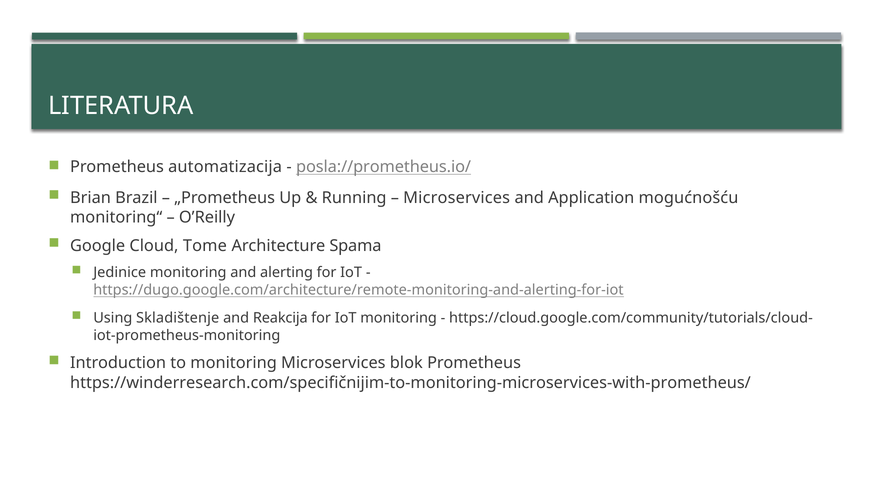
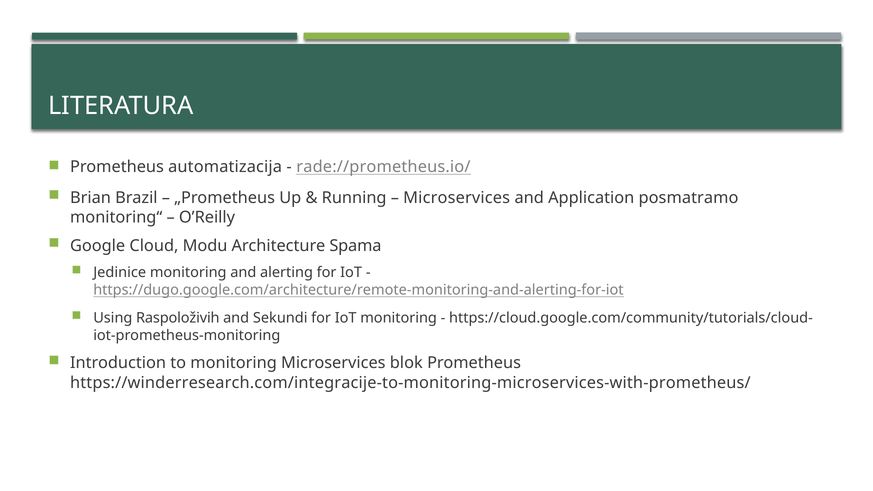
posla://prometheus.io/: posla://prometheus.io/ -> rade://prometheus.io/
mogućnošću: mogućnošću -> posmatramo
Tome: Tome -> Modu
Skladištenje: Skladištenje -> Raspoloživih
Reakcija: Reakcija -> Sekundi
https://winderresearch.com/specifičnijim-to-monitoring-microservices-with-prometheus/: https://winderresearch.com/specifičnijim-to-monitoring-microservices-with-prometheus/ -> https://winderresearch.com/integracije-to-monitoring-microservices-with-prometheus/
